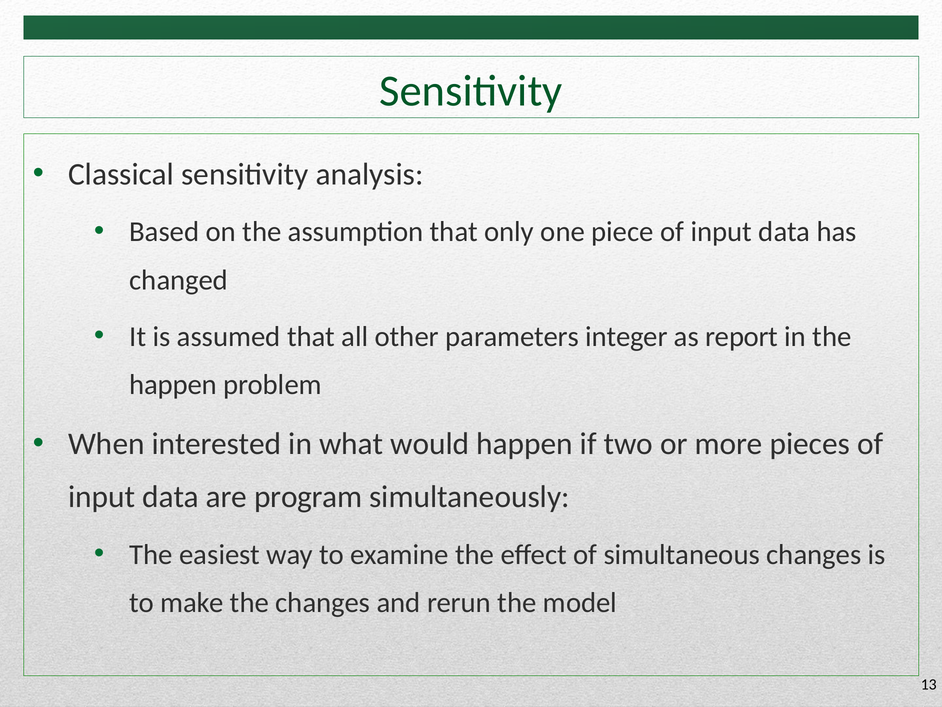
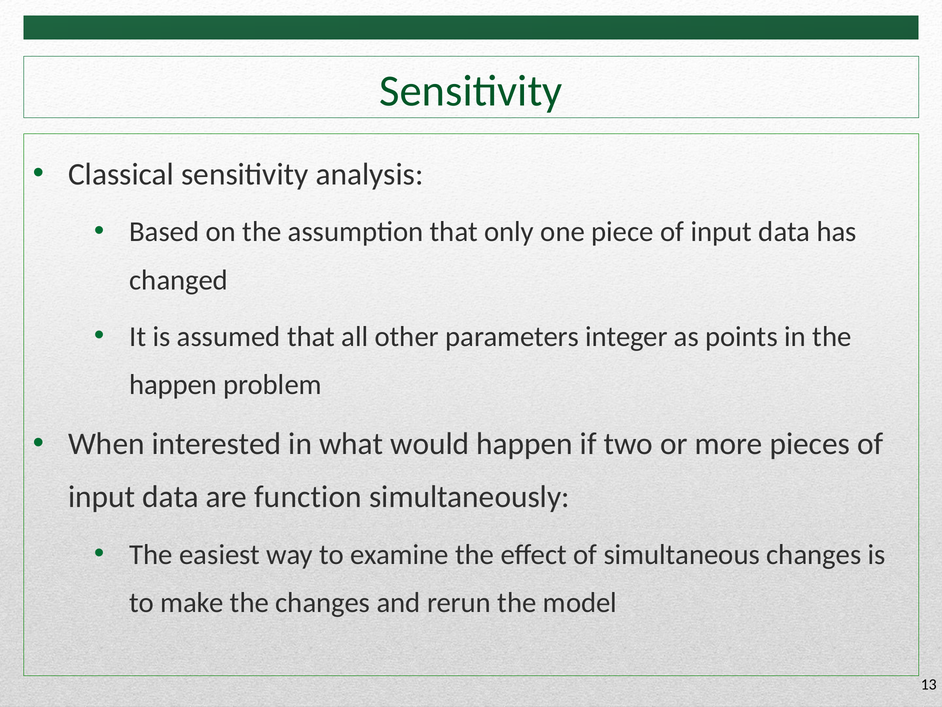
report: report -> points
program: program -> function
